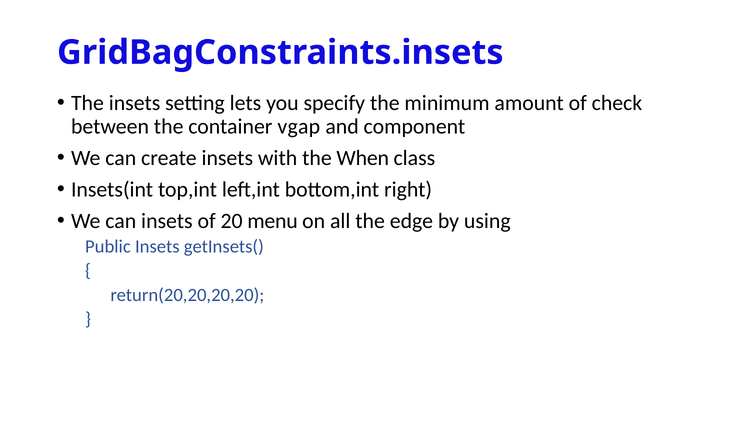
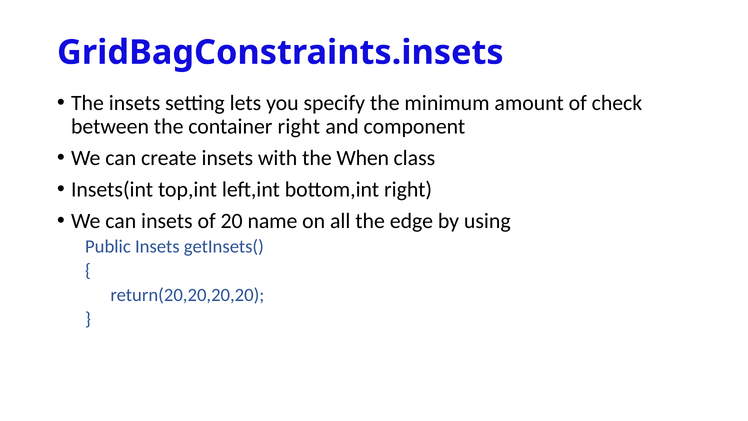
container vgap: vgap -> right
menu: menu -> name
